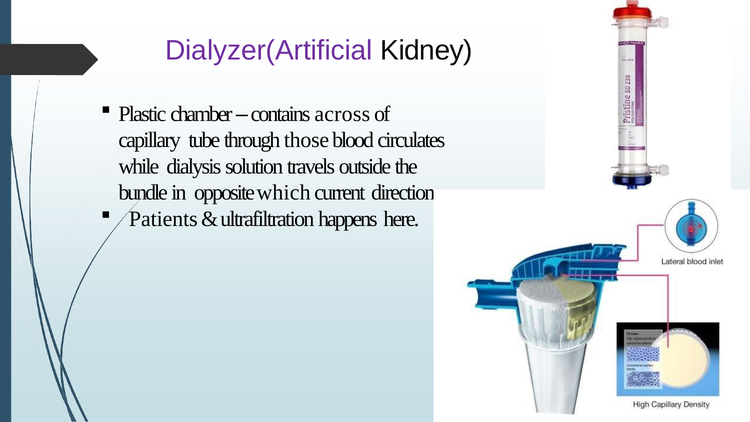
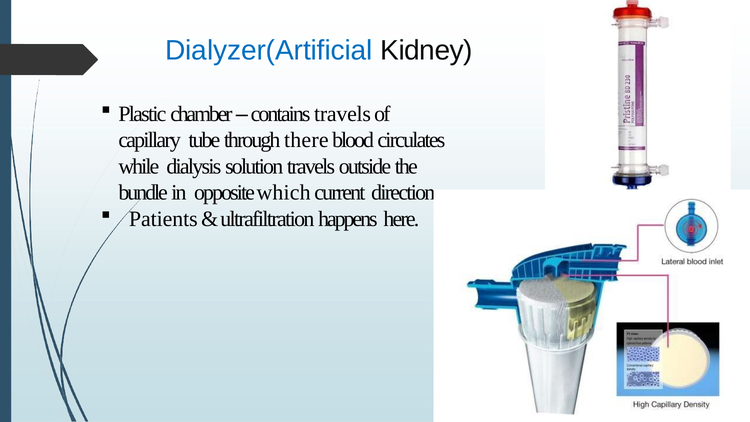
Dialyzer(Artificial colour: purple -> blue
contains across: across -> travels
those: those -> there
